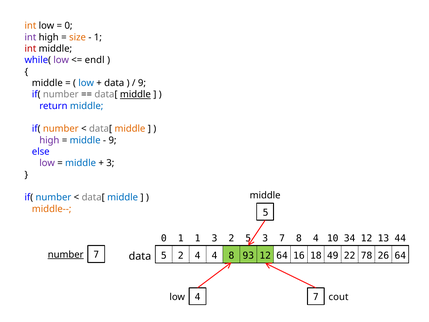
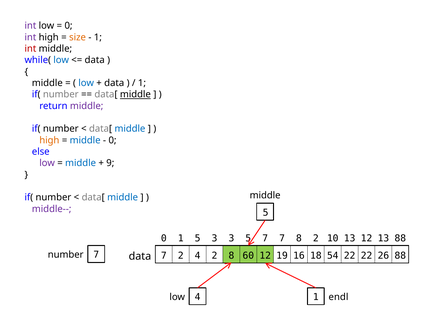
int at (30, 26) colour: orange -> purple
low at (61, 60) colour: purple -> blue
endl at (95, 60): endl -> data
9 at (142, 83): 9 -> 1
middle at (87, 106) colour: blue -> purple
number at (61, 129) colour: orange -> black
middle at (130, 129) colour: orange -> blue
high at (49, 140) colour: purple -> orange
9 at (113, 140): 9 -> 0
3 at (110, 163): 3 -> 9
number at (53, 197) colour: blue -> black
middle-- colour: orange -> purple
0 1 1: 1 -> 5
3 2: 2 -> 3
3 at (265, 238): 3 -> 7
8 4: 4 -> 2
10 34: 34 -> 13
13 44: 44 -> 88
number at (66, 254) underline: present -> none
data 5: 5 -> 7
4 4: 4 -> 2
93: 93 -> 60
12 64: 64 -> 19
49: 49 -> 54
22 78: 78 -> 22
26 64: 64 -> 88
4 7: 7 -> 1
cout: cout -> endl
